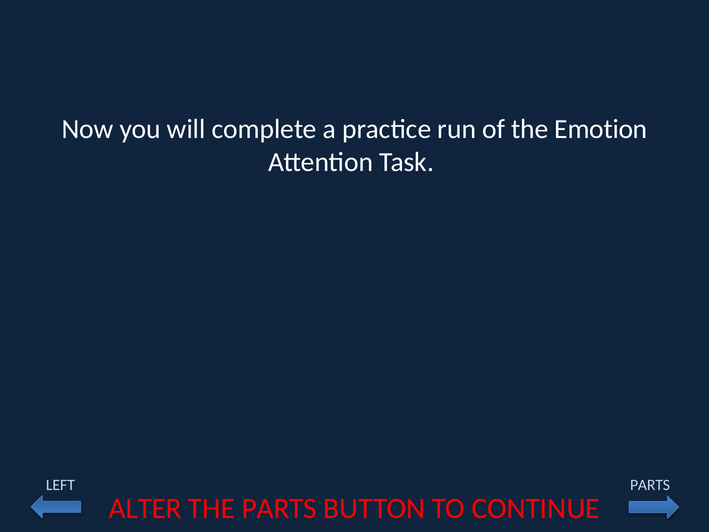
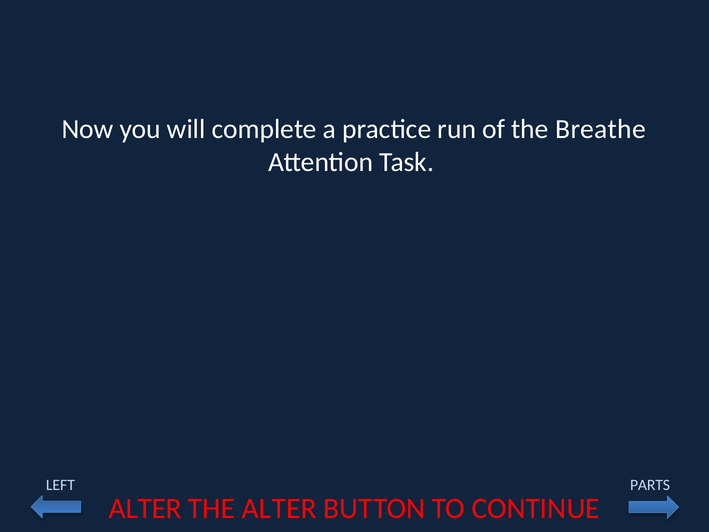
Emotion: Emotion -> Breathe
THE PARTS: PARTS -> ALTER
